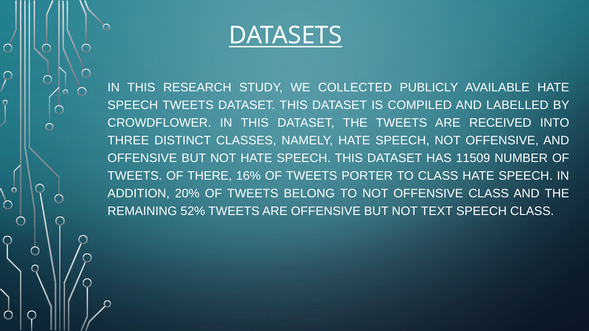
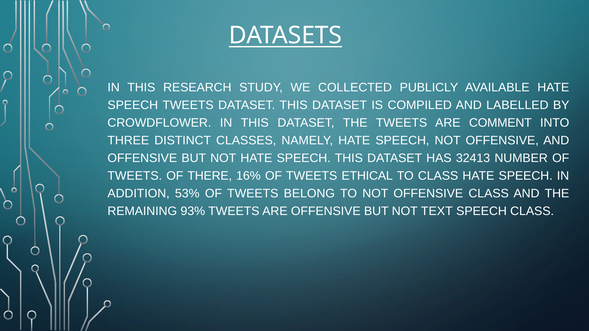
RECEIVED: RECEIVED -> COMMENT
11509: 11509 -> 32413
PORTER: PORTER -> ETHICAL
20%: 20% -> 53%
52%: 52% -> 93%
